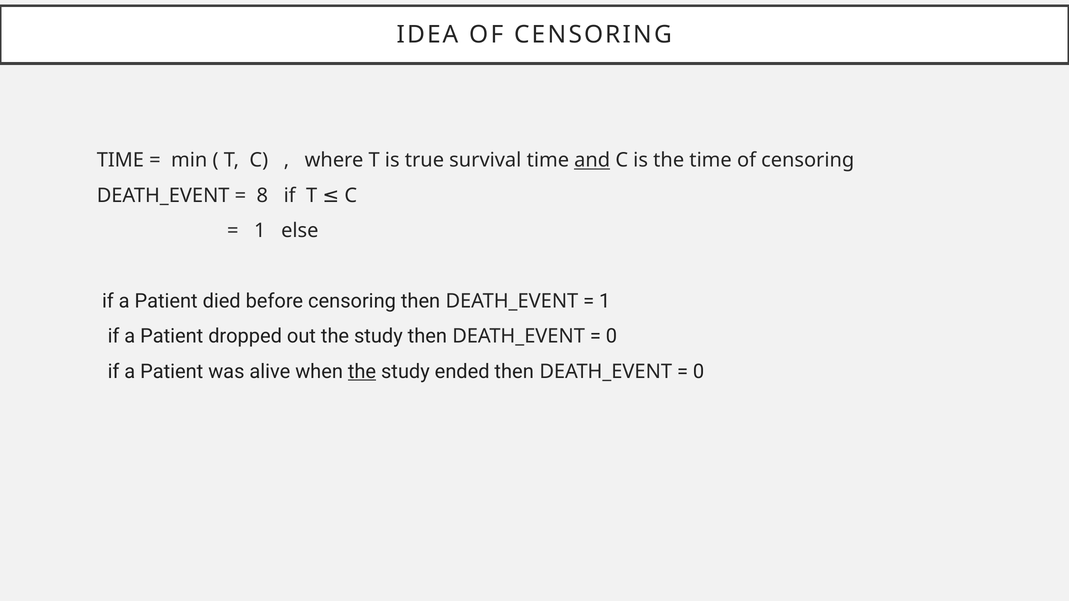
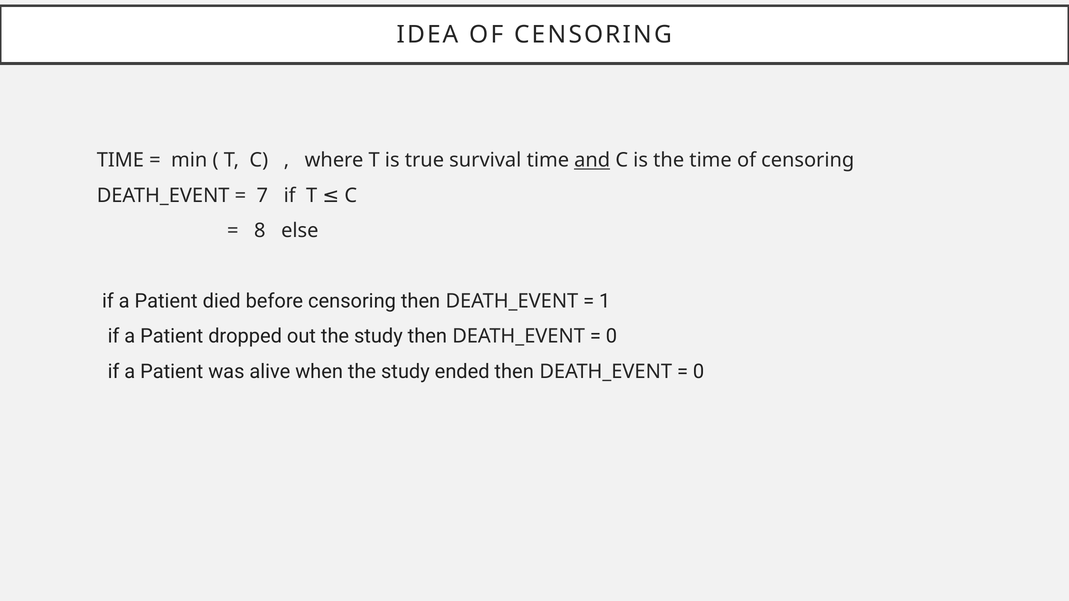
8: 8 -> 7
1 at (260, 231): 1 -> 8
the at (362, 372) underline: present -> none
